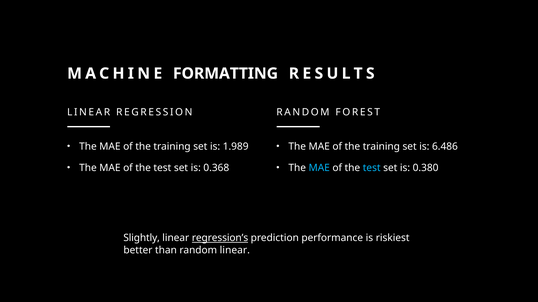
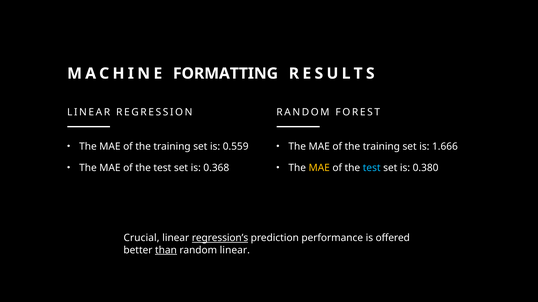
1.989: 1.989 -> 0.559
6.486: 6.486 -> 1.666
MAE at (319, 168) colour: light blue -> yellow
Slightly: Slightly -> Crucial
riskiest: riskiest -> offered
than underline: none -> present
